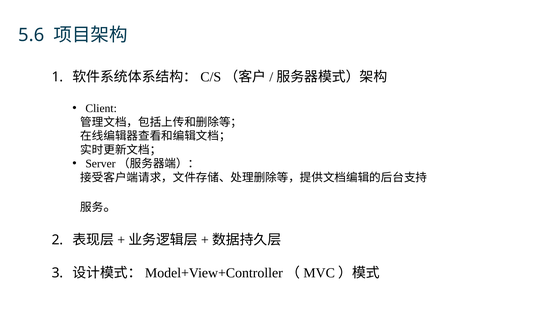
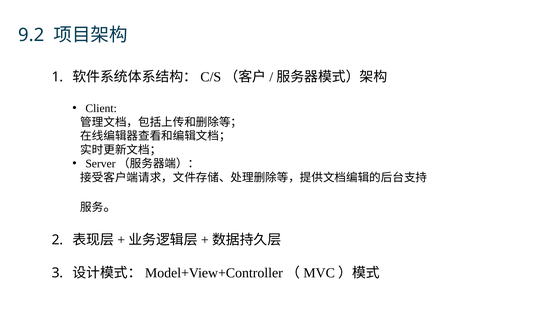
5.6: 5.6 -> 9.2
